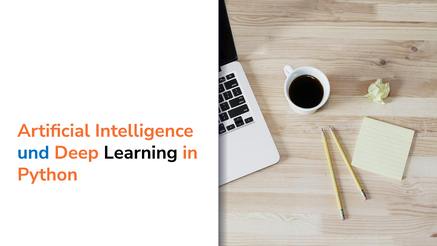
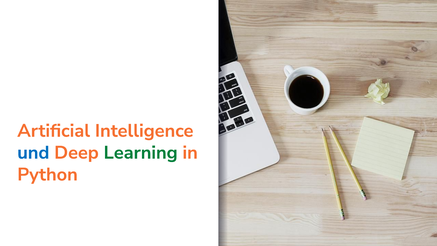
Learning colour: black -> green
